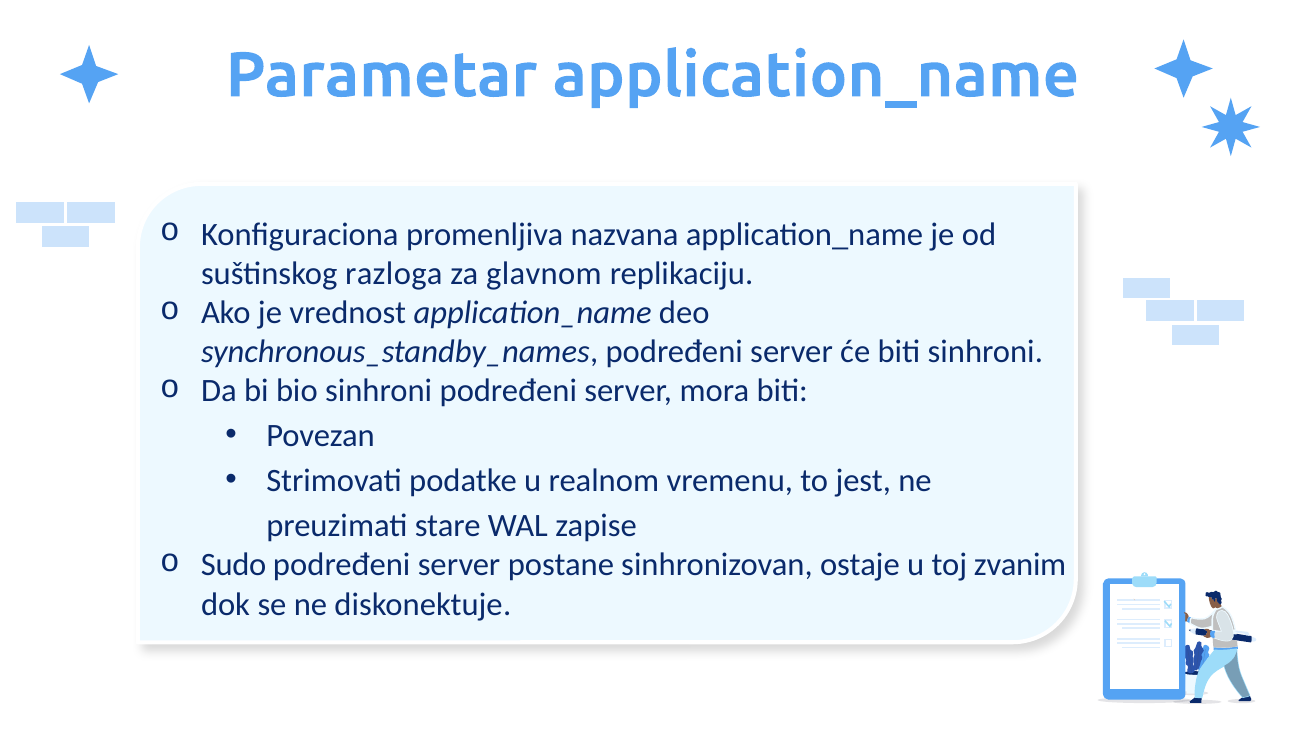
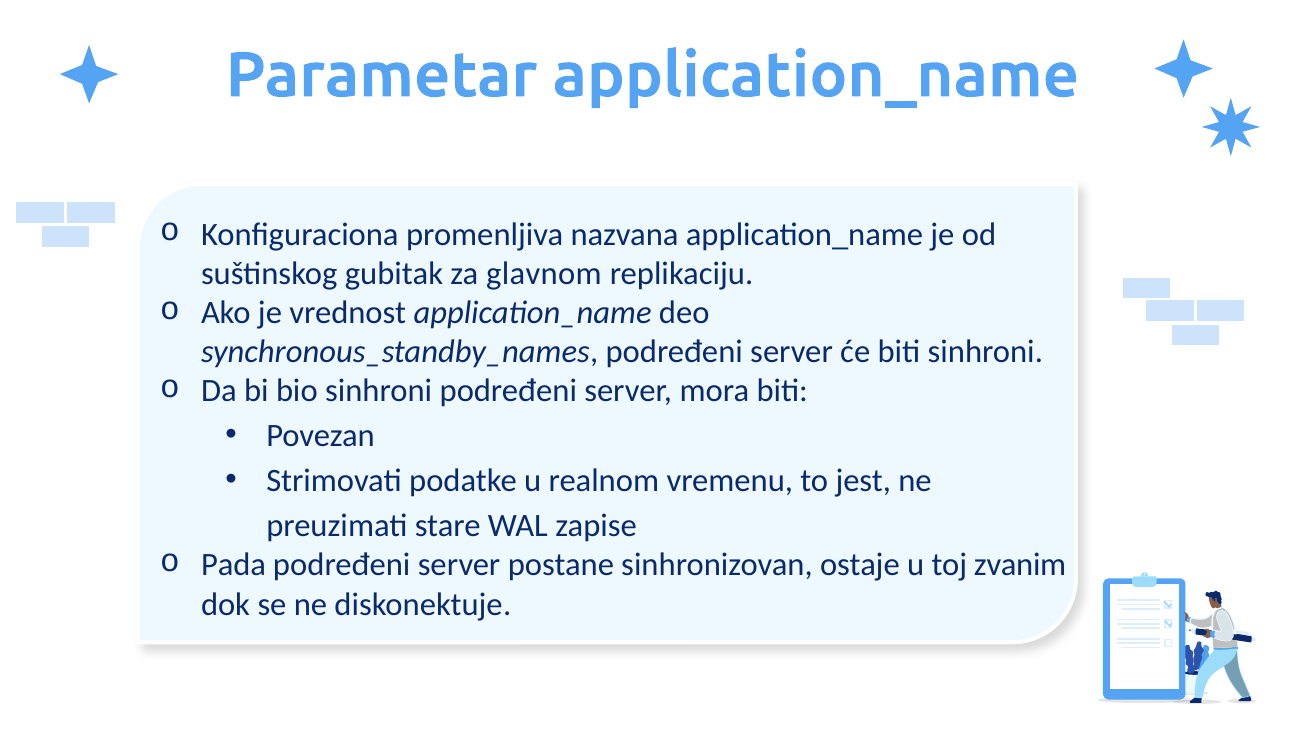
razloga: razloga -> gubitak
Sudo: Sudo -> Pada
